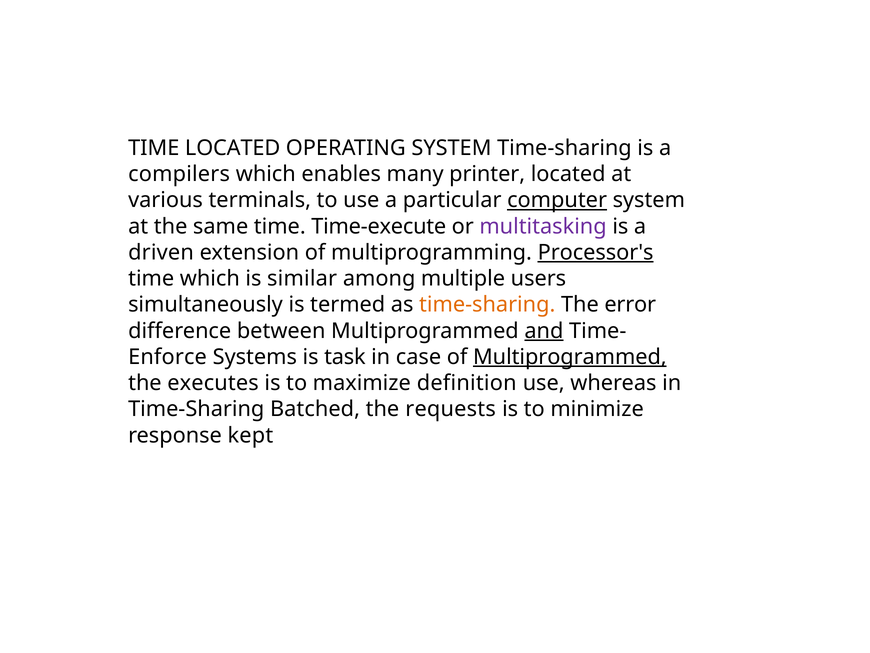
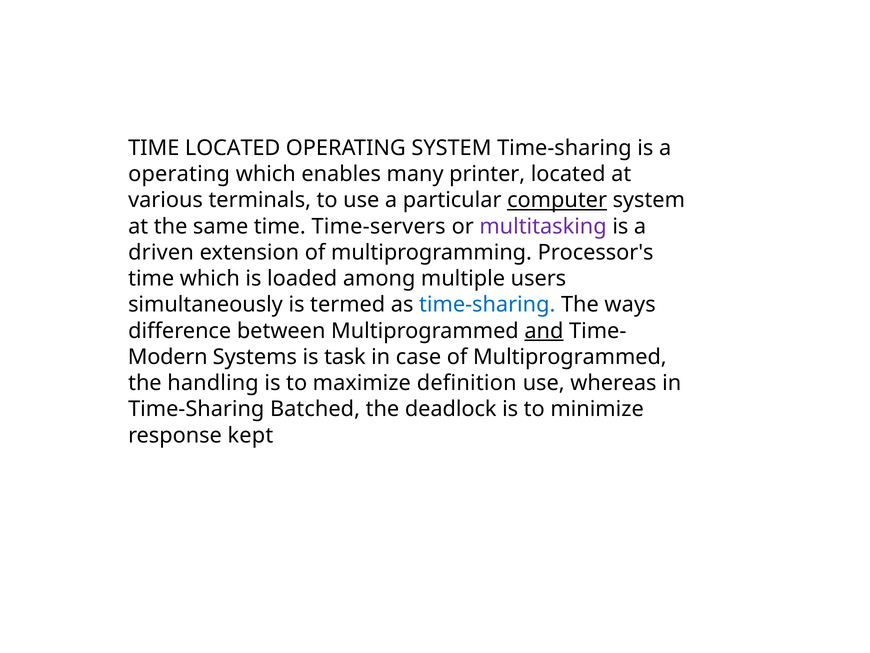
compilers at (179, 174): compilers -> operating
Time-execute: Time-execute -> Time-servers
Processor's underline: present -> none
similar: similar -> loaded
time-sharing at (487, 305) colour: orange -> blue
error: error -> ways
Enforce: Enforce -> Modern
Multiprogrammed at (570, 357) underline: present -> none
executes: executes -> handling
requests: requests -> deadlock
